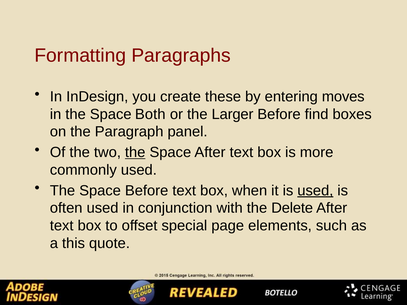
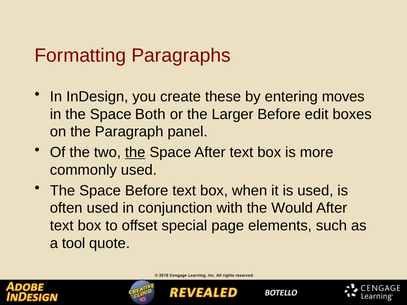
find: find -> edit
used at (315, 191) underline: present -> none
Delete: Delete -> Would
this: this -> tool
